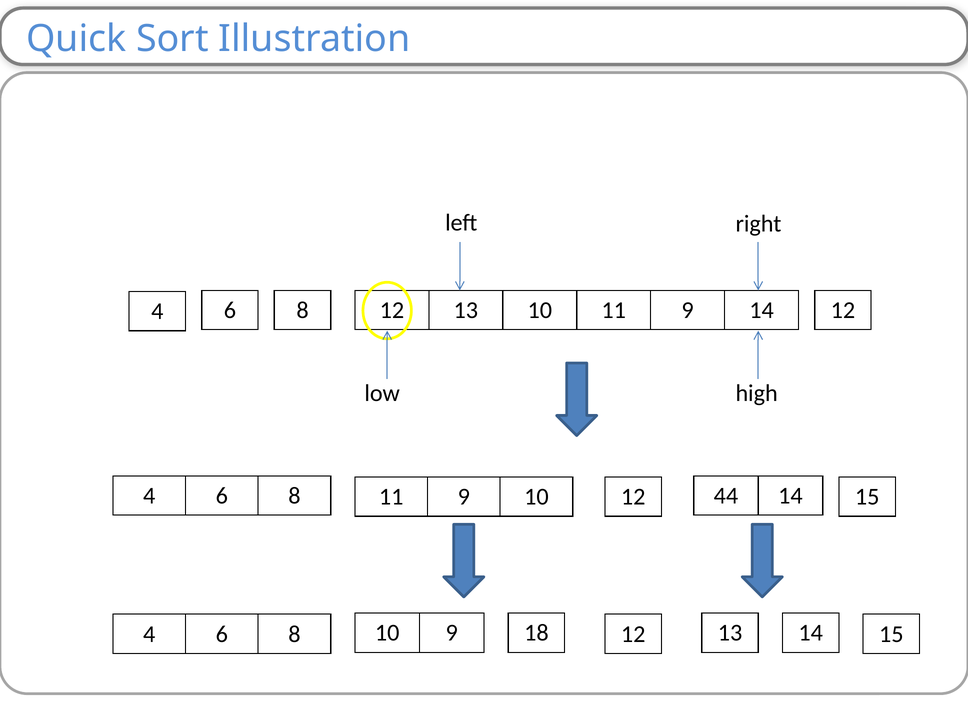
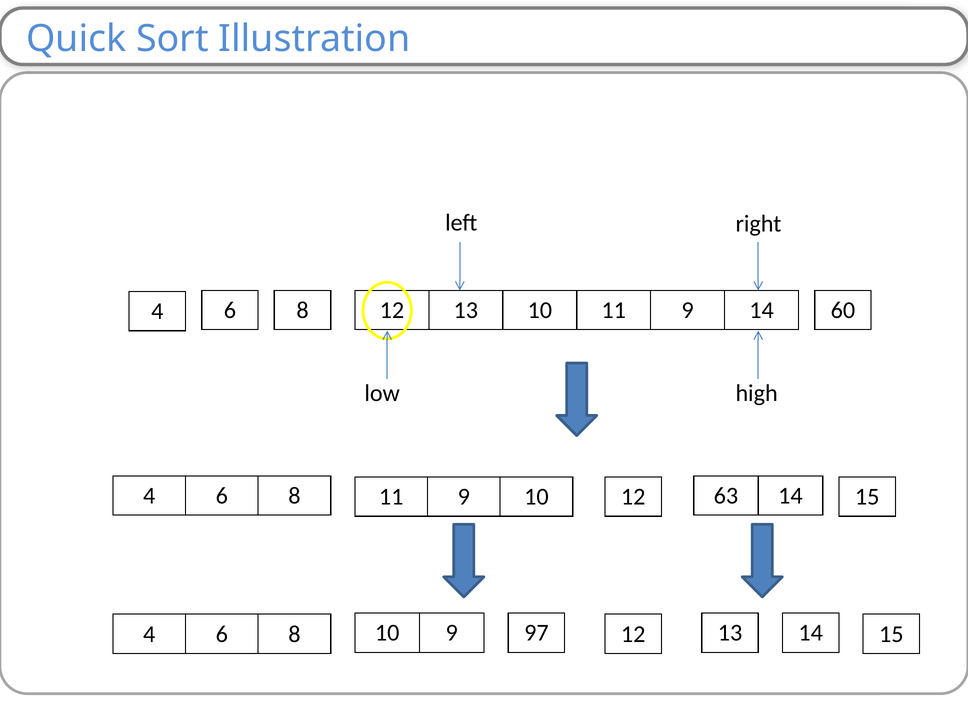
9 14 12: 12 -> 60
44: 44 -> 63
18: 18 -> 97
